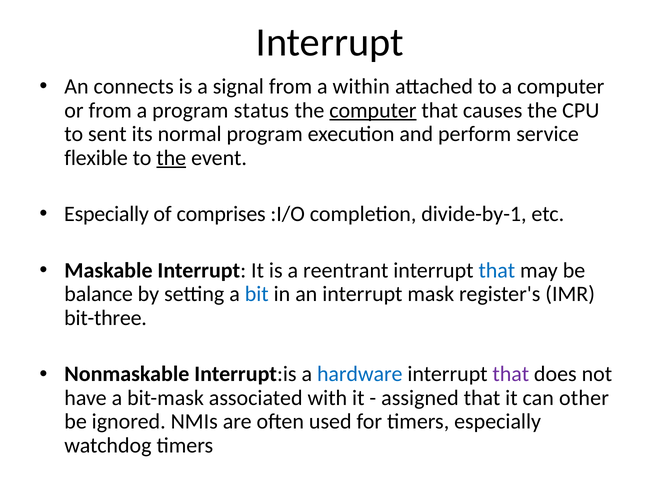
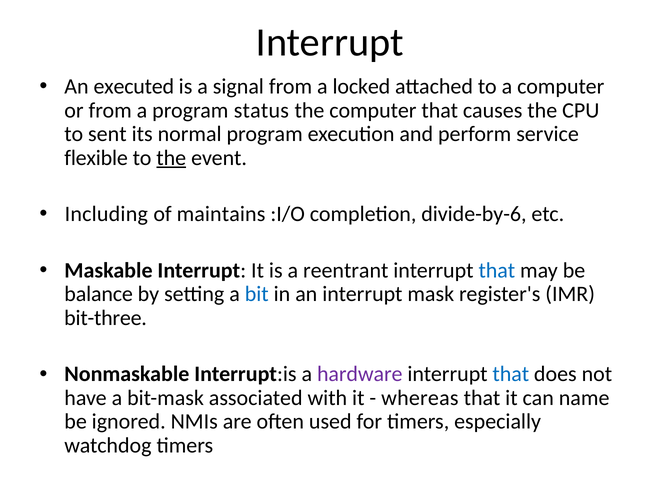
connects: connects -> executed
within: within -> locked
computer at (373, 110) underline: present -> none
Especially at (106, 214): Especially -> Including
comprises: comprises -> maintains
divide-by-1: divide-by-1 -> divide-by-6
hardware colour: blue -> purple
that at (511, 374) colour: purple -> blue
assigned: assigned -> whereas
other: other -> name
